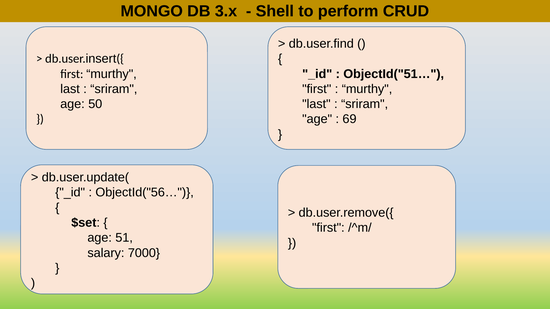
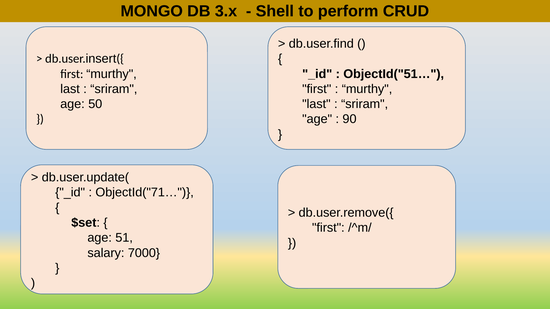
69: 69 -> 90
ObjectId("56…: ObjectId("56… -> ObjectId("71…
